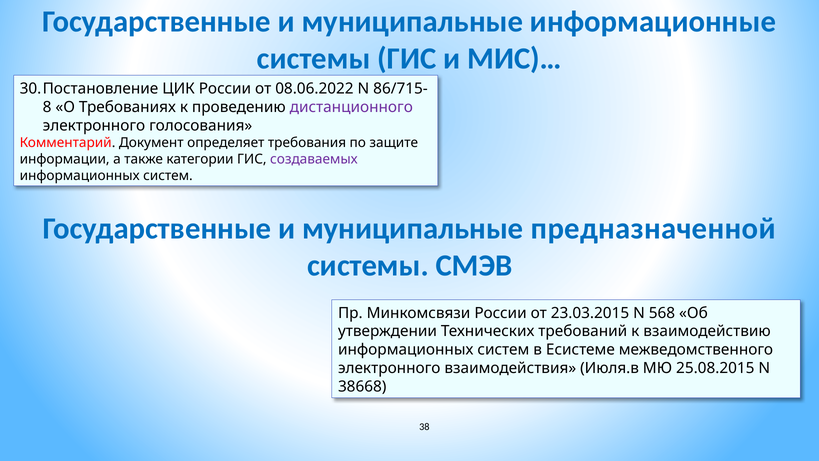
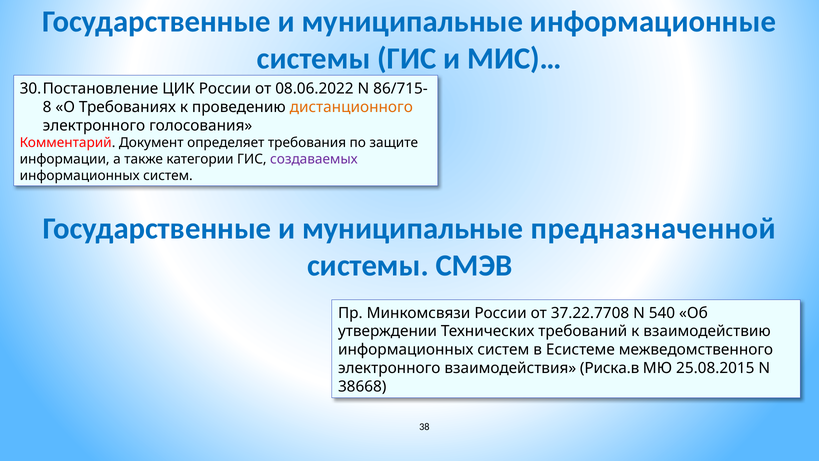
дистанционного colour: purple -> orange
23.03.2015: 23.03.2015 -> 37.22.7708
568: 568 -> 540
Июля.в: Июля.в -> Риска.в
